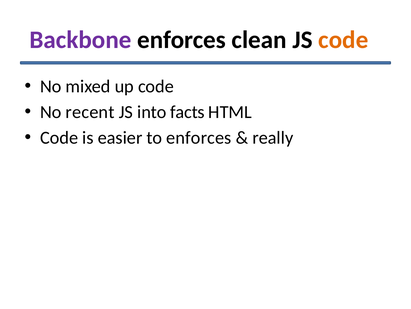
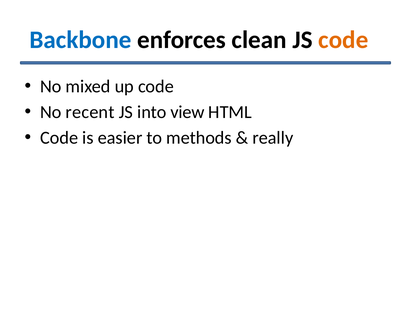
Backbone colour: purple -> blue
facts: facts -> view
to enforces: enforces -> methods
